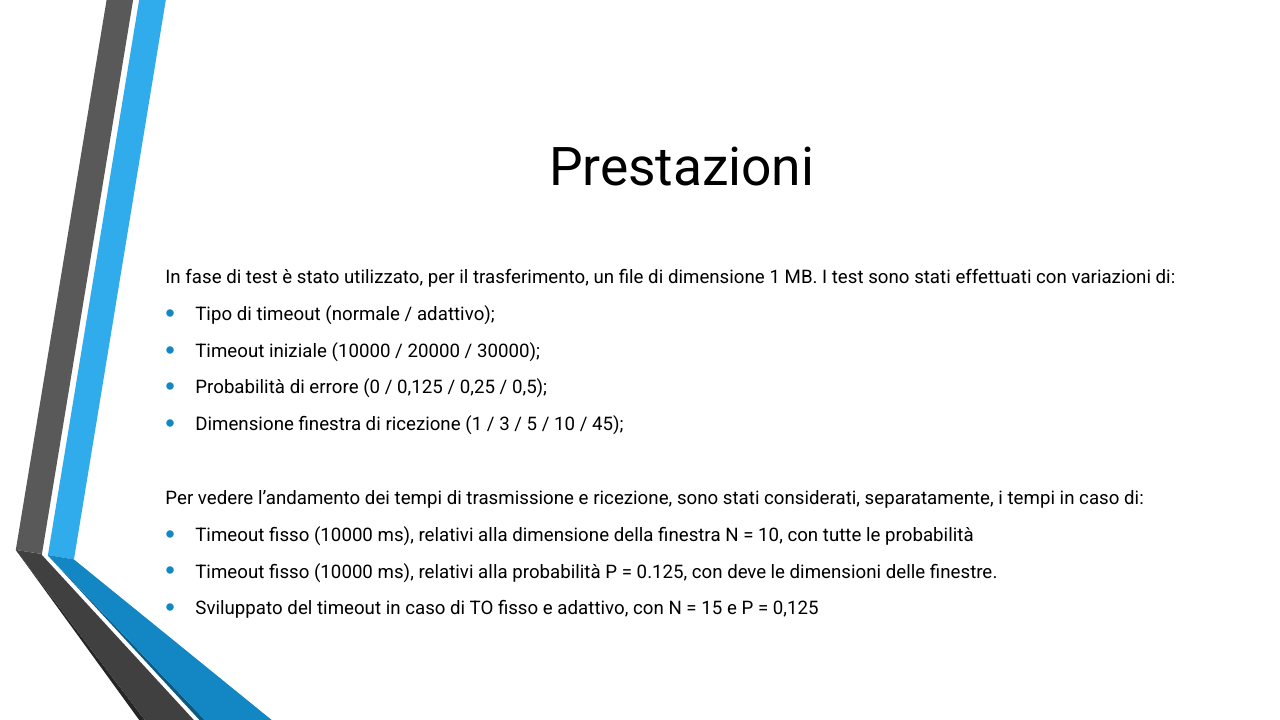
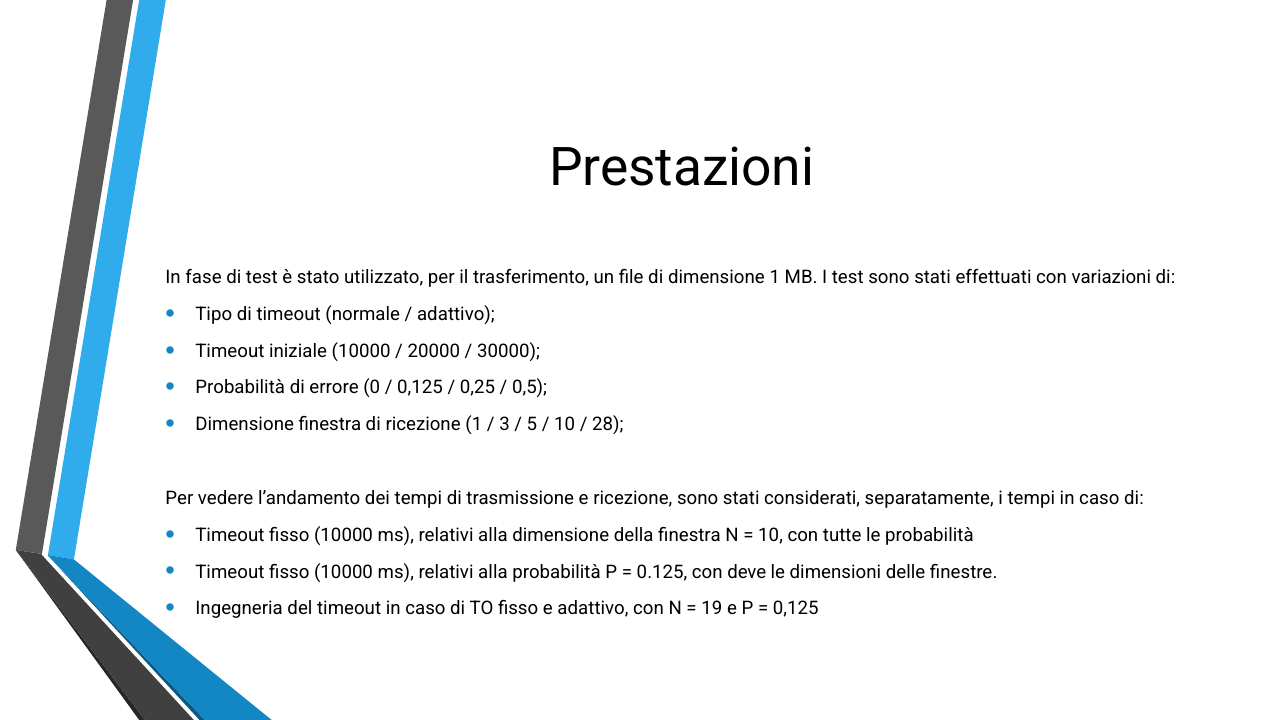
45: 45 -> 28
Sviluppato: Sviluppato -> Ingegneria
15: 15 -> 19
